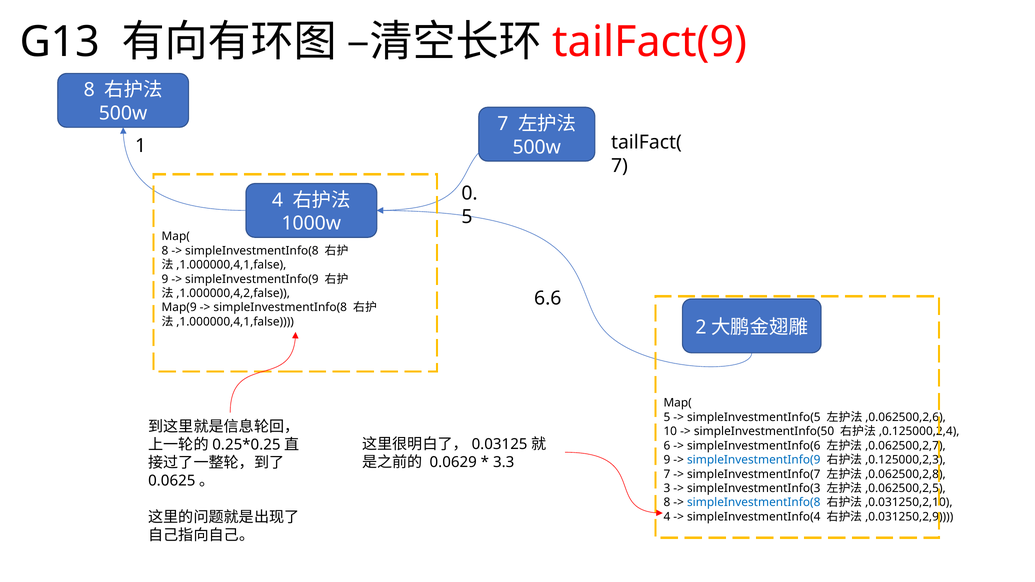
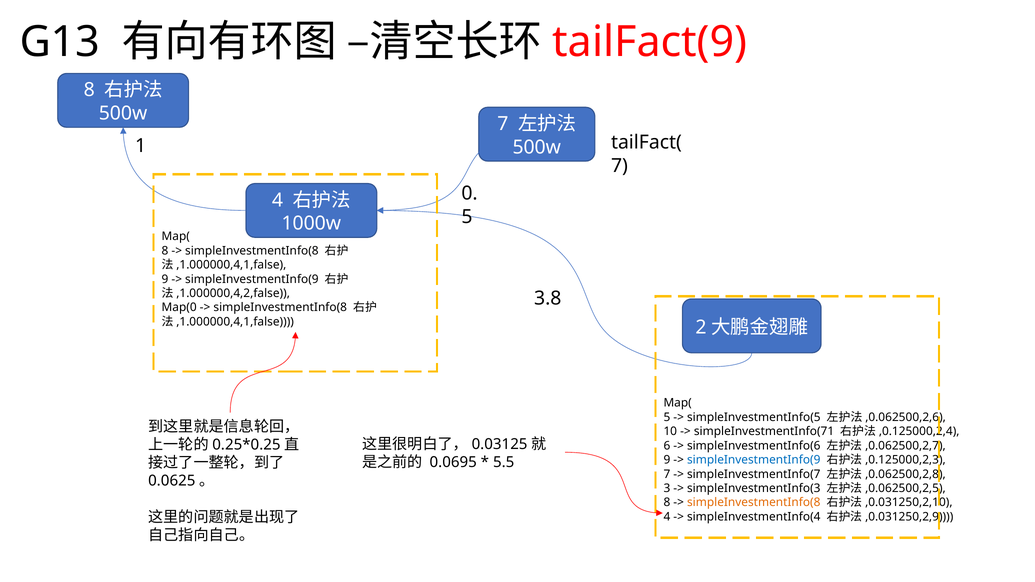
6.6: 6.6 -> 3.8
Map(9: Map(9 -> Map(0
simpleInvestmentInfo(50: simpleInvestmentInfo(50 -> simpleInvestmentInfo(71
0.0629: 0.0629 -> 0.0695
3.3: 3.3 -> 5.5
simpleInvestmentInfo(8 at (754, 503) colour: blue -> orange
